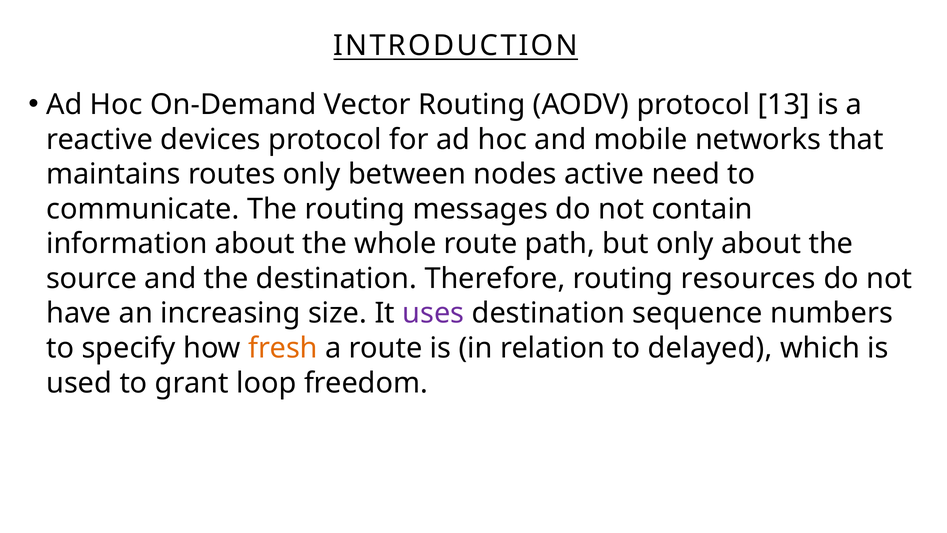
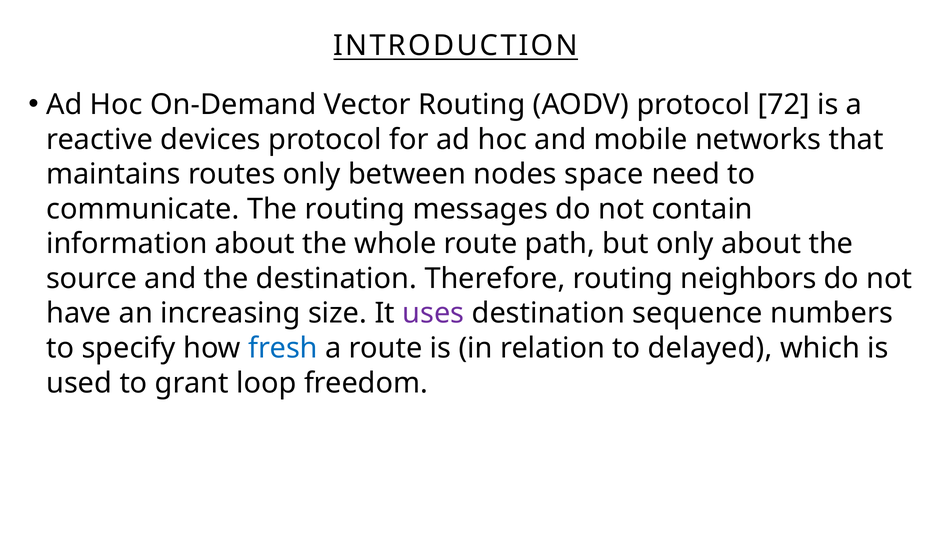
13: 13 -> 72
active: active -> space
resources: resources -> neighbors
fresh colour: orange -> blue
